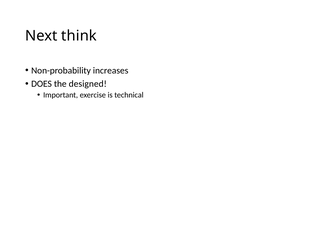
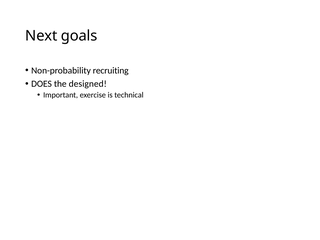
think: think -> goals
increases: increases -> recruiting
